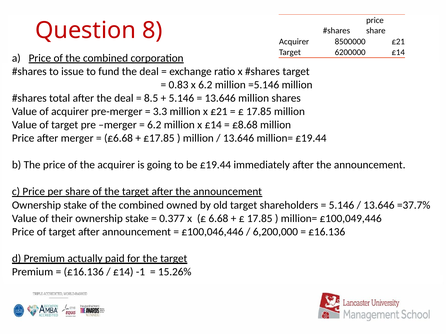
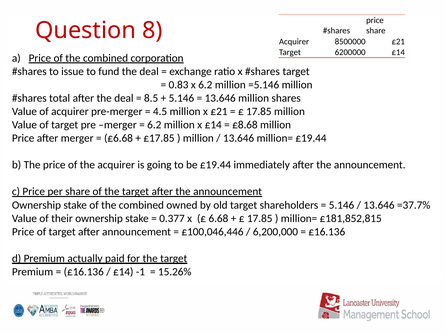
3.3: 3.3 -> 4.5
£100,049,446: £100,049,446 -> £181,852,815
